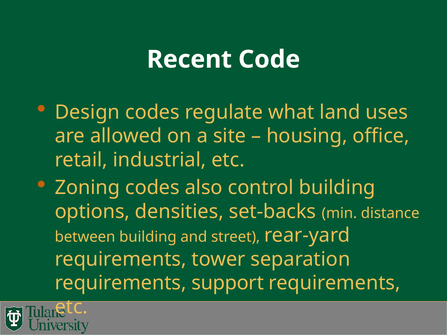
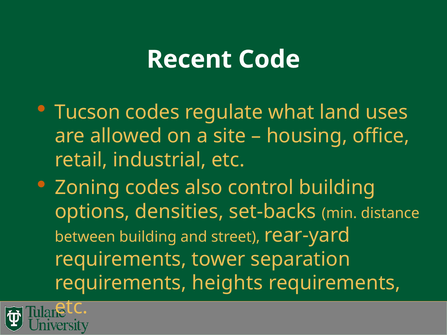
Design: Design -> Tucson
support: support -> heights
